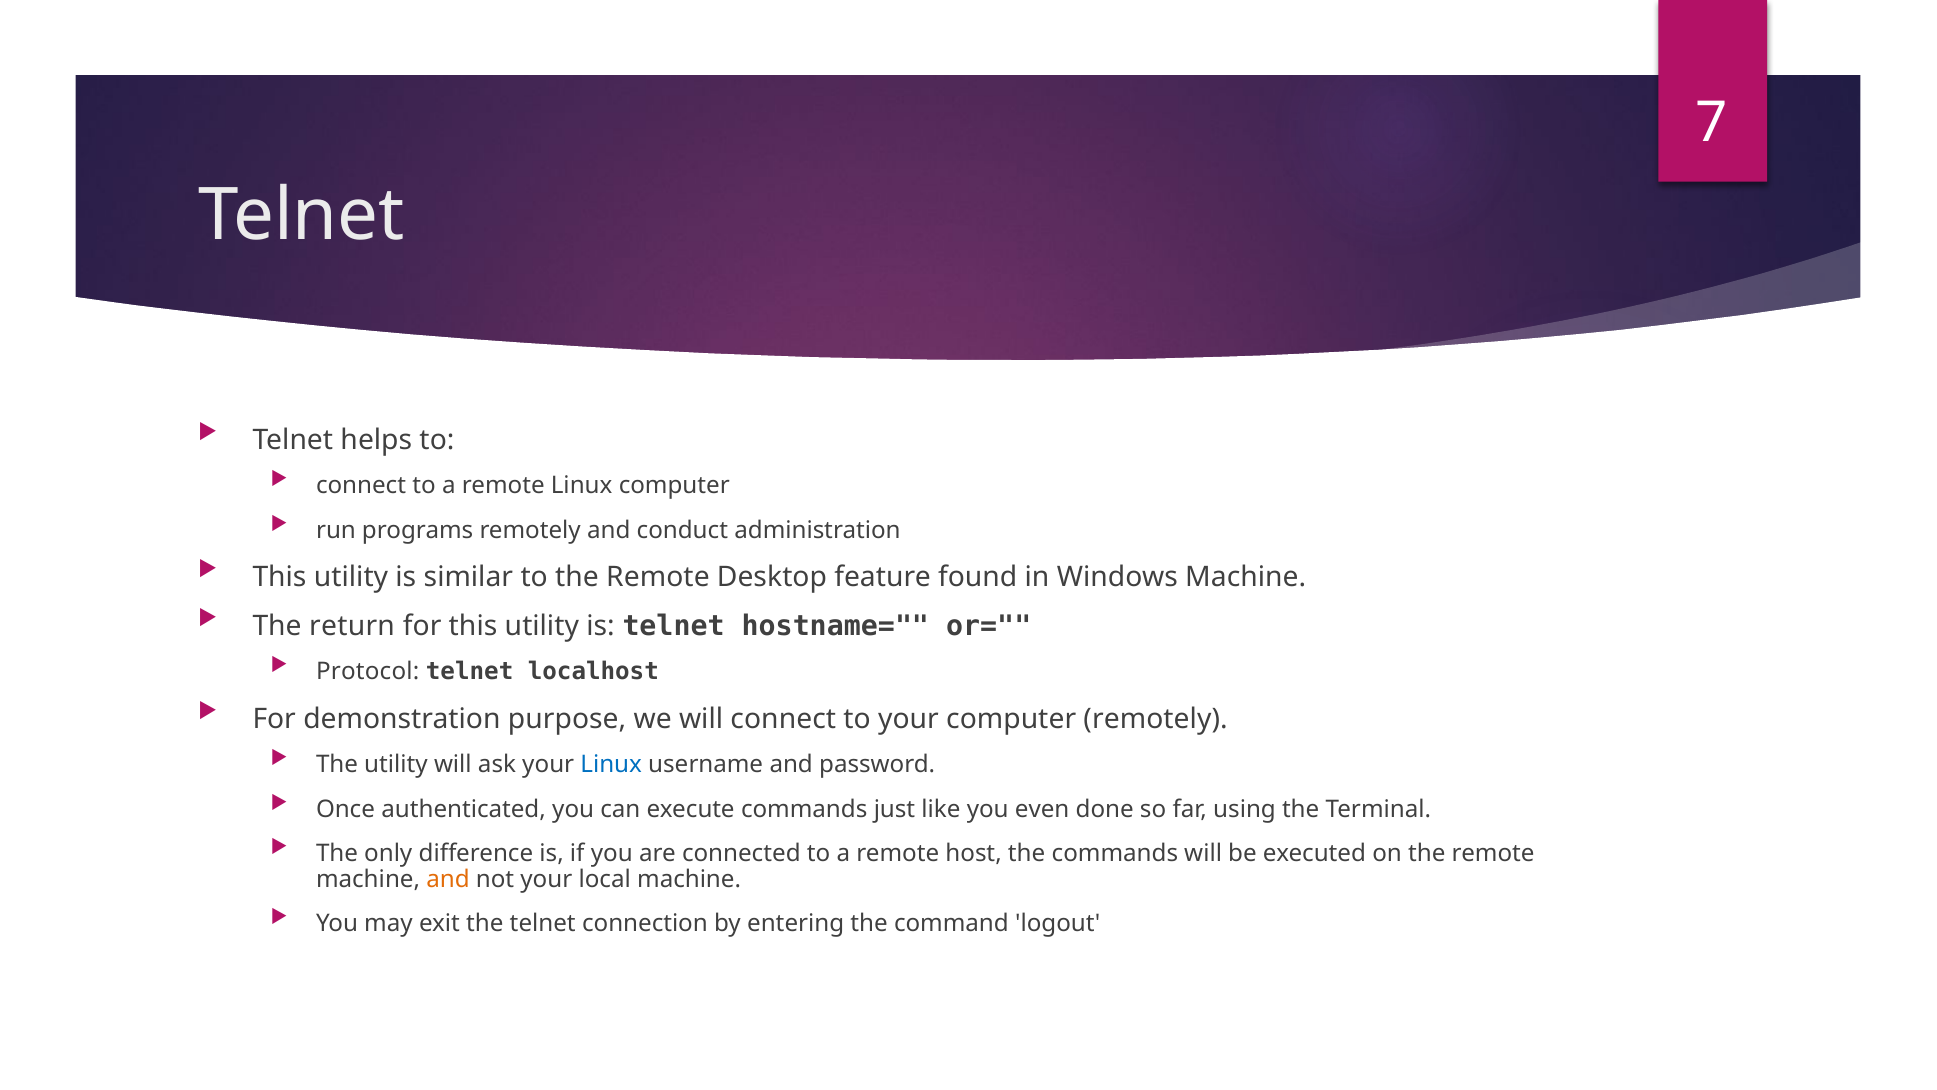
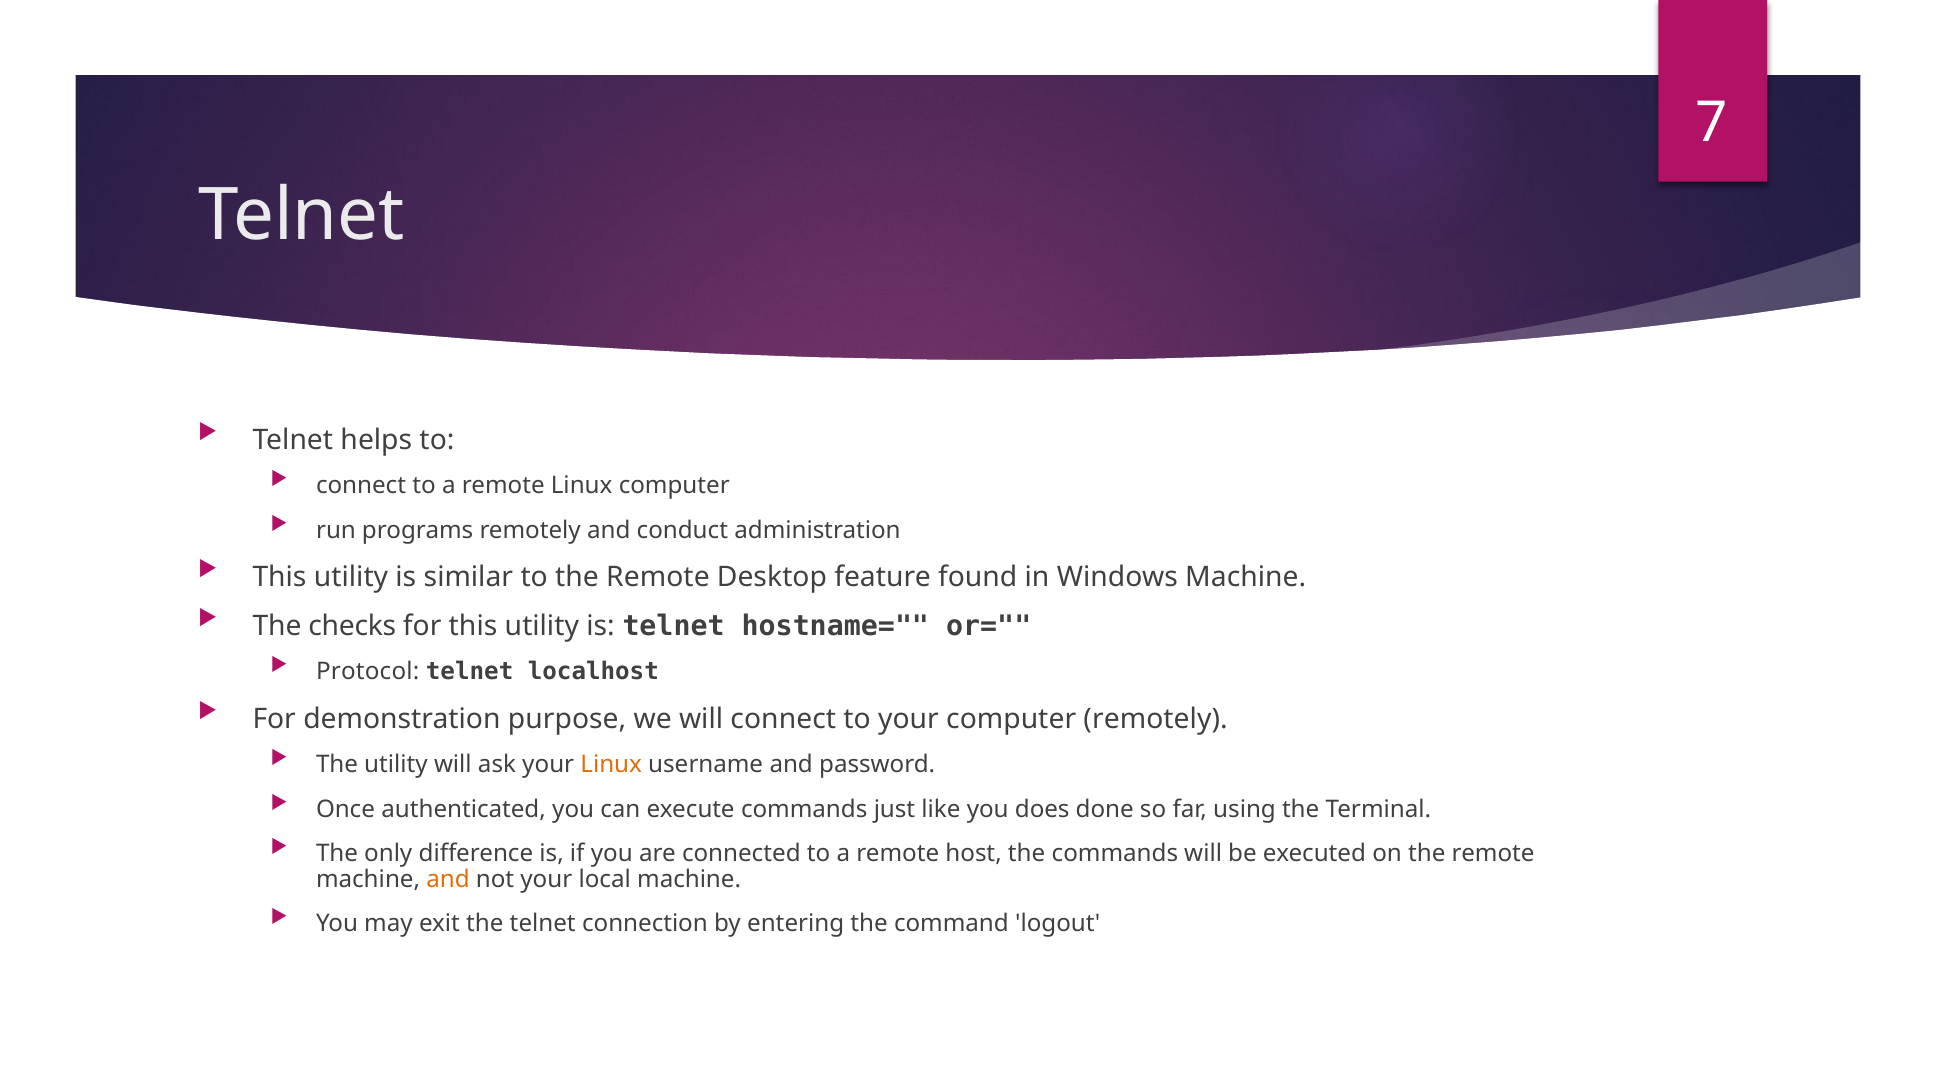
return: return -> checks
Linux at (611, 765) colour: blue -> orange
even: even -> does
